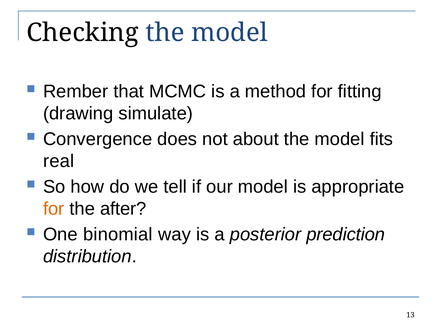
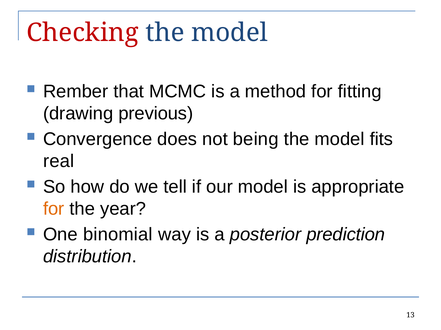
Checking colour: black -> red
simulate: simulate -> previous
about: about -> being
after: after -> year
